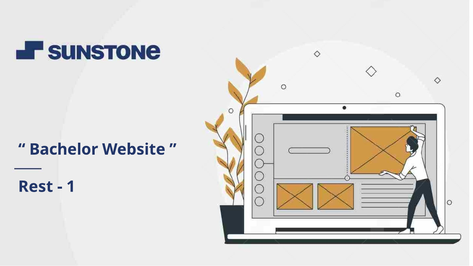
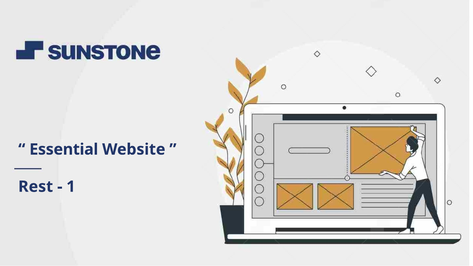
Bachelor: Bachelor -> Essential
